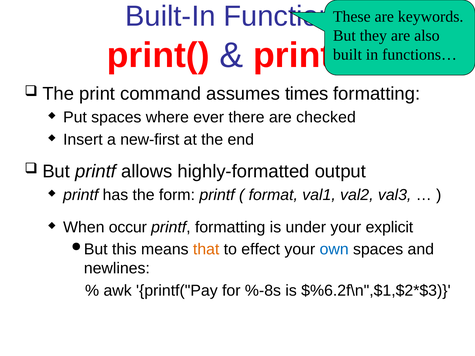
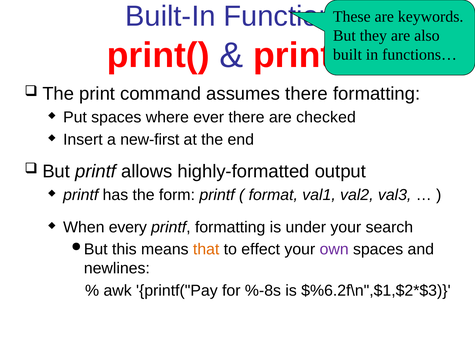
assumes times: times -> there
occur: occur -> every
explicit: explicit -> search
own colour: blue -> purple
